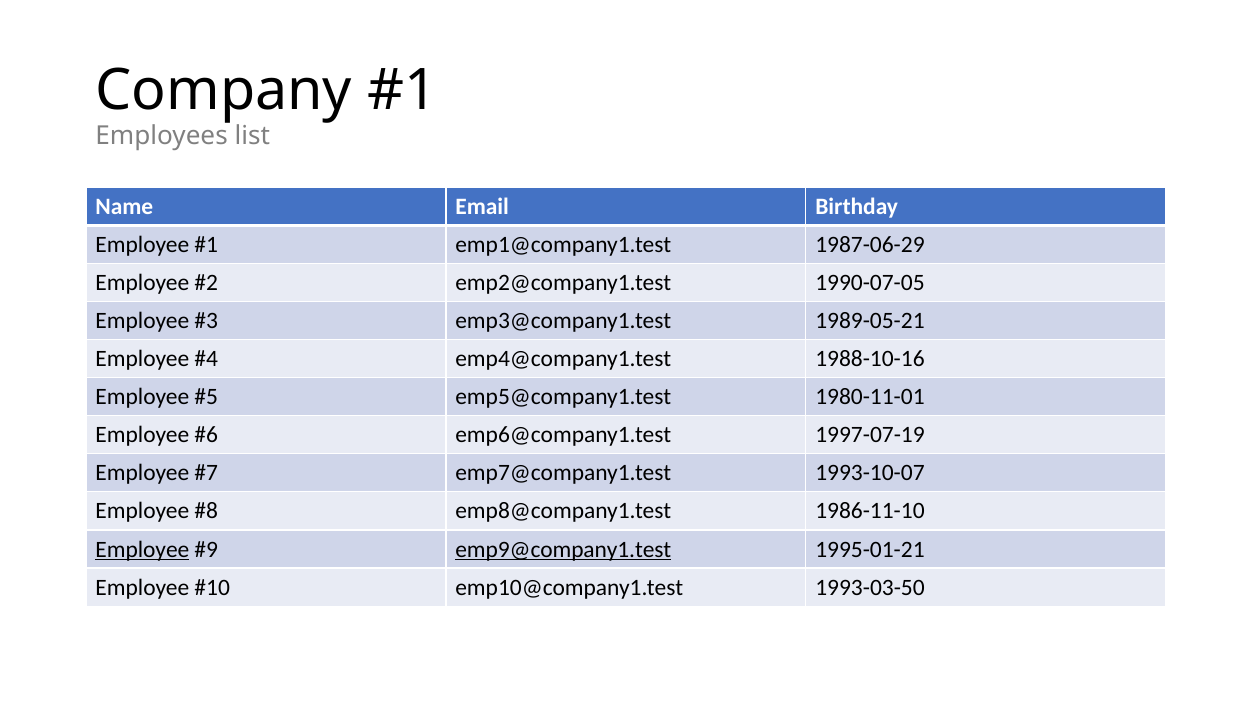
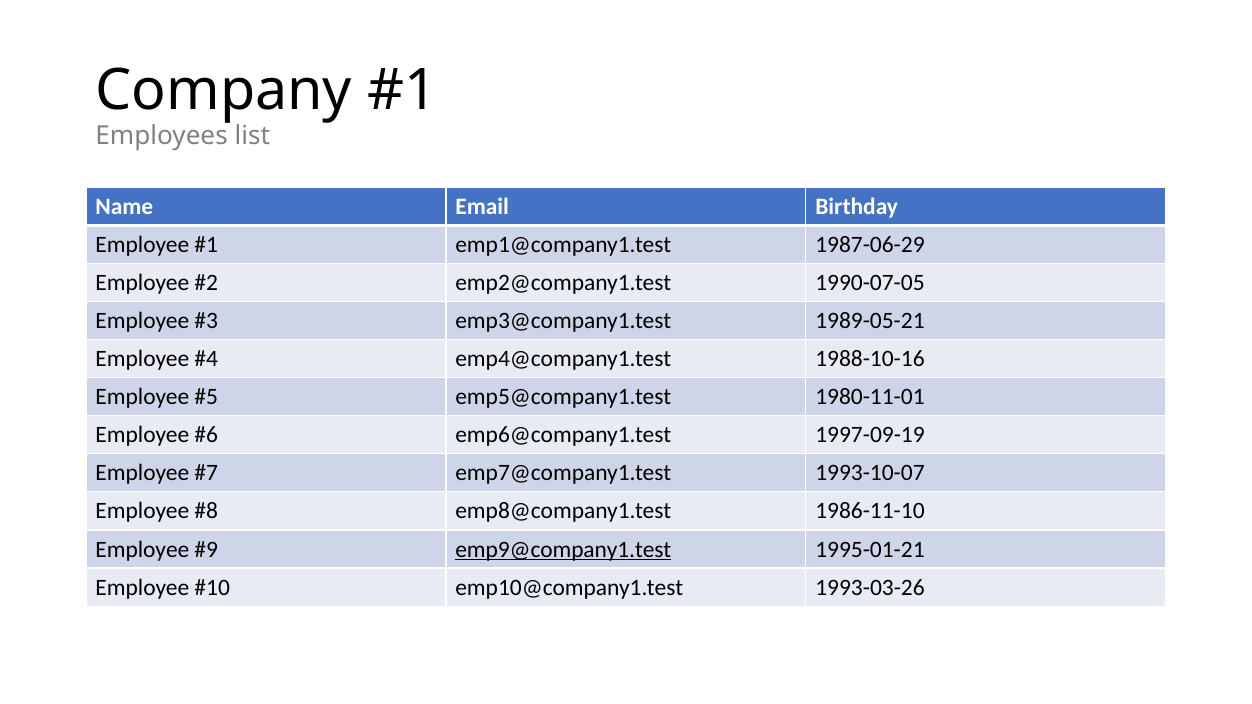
1997-07-19: 1997-07-19 -> 1997-09-19
Employee at (142, 549) underline: present -> none
1993-03-50: 1993-03-50 -> 1993-03-26
